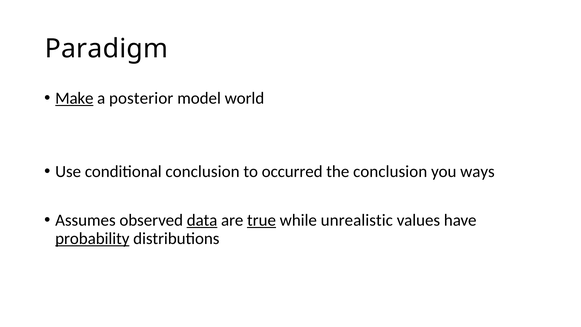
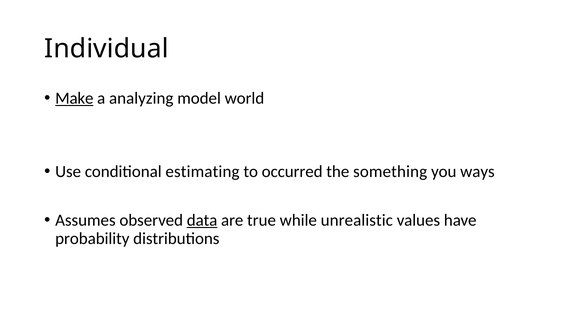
Paradigm: Paradigm -> Individual
posterior: posterior -> analyzing
conditional conclusion: conclusion -> estimating
the conclusion: conclusion -> something
true underline: present -> none
probability underline: present -> none
